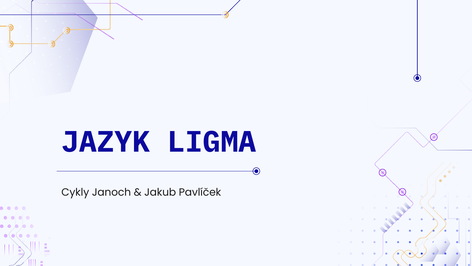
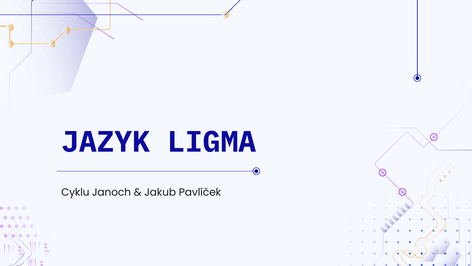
Cykly: Cykly -> Cyklu
